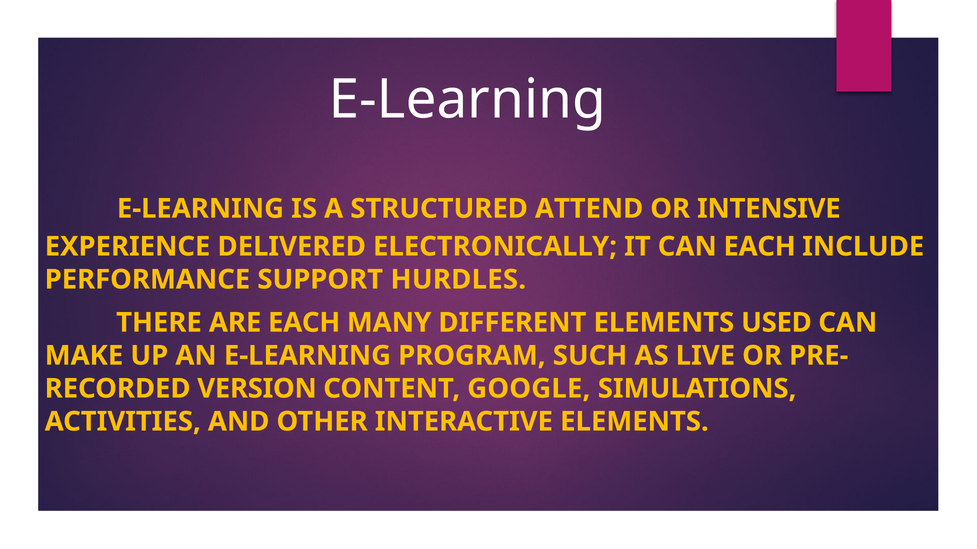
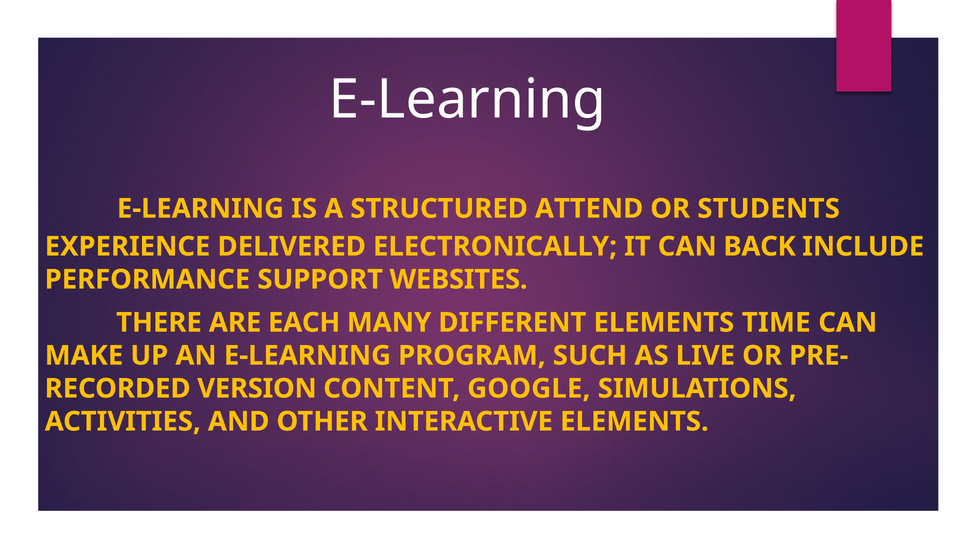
INTENSIVE: INTENSIVE -> STUDENTS
CAN EACH: EACH -> BACK
HURDLES: HURDLES -> WEBSITES
USED: USED -> TIME
